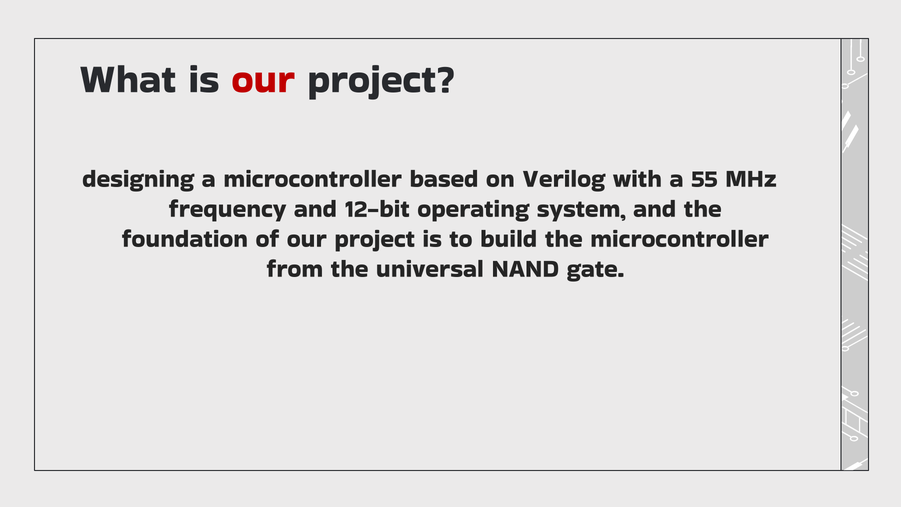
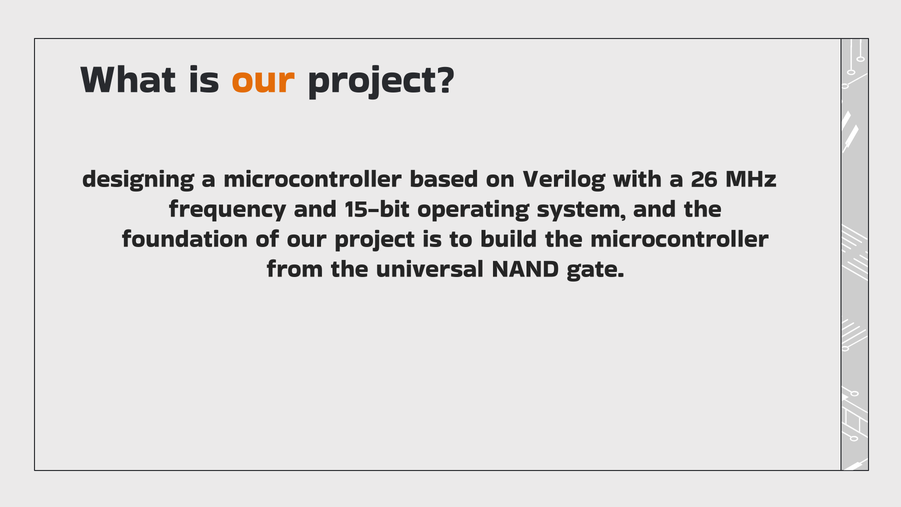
our at (263, 80) colour: red -> orange
55: 55 -> 26
12-bit: 12-bit -> 15-bit
